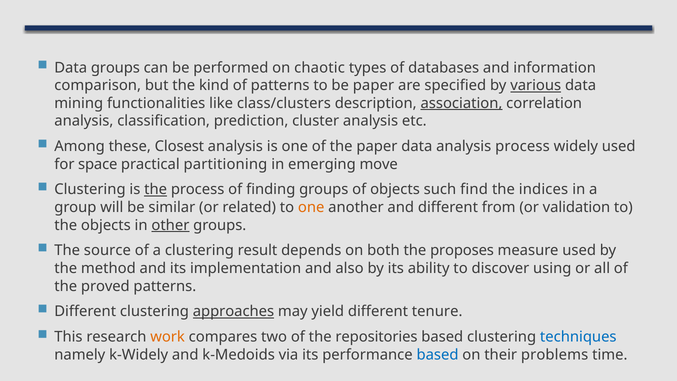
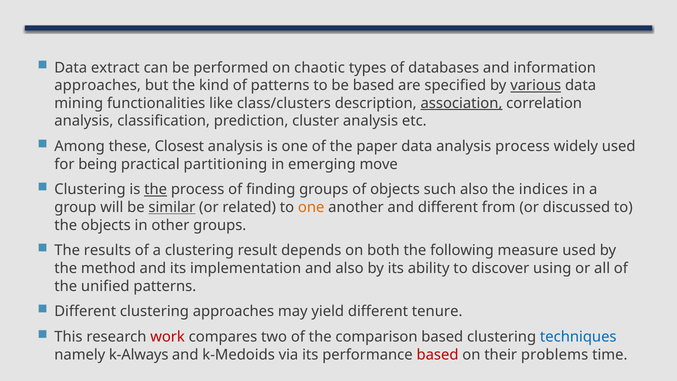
Data groups: groups -> extract
comparison at (98, 85): comparison -> approaches
be paper: paper -> based
space: space -> being
such find: find -> also
similar underline: none -> present
validation: validation -> discussed
other underline: present -> none
source: source -> results
proposes: proposes -> following
proved: proved -> unified
approaches at (233, 311) underline: present -> none
work colour: orange -> red
repositories: repositories -> comparison
k-Widely: k-Widely -> k-Always
based at (438, 355) colour: blue -> red
